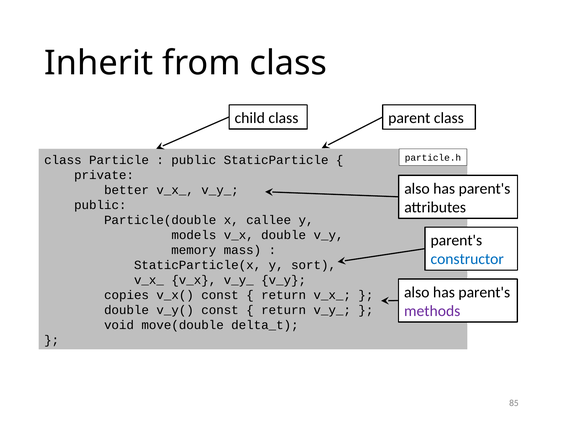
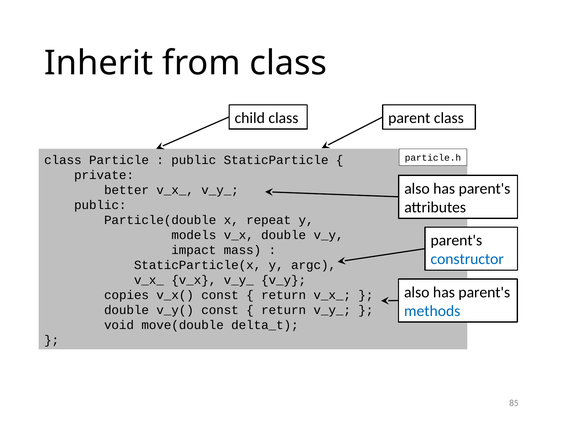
callee: callee -> repeat
memory: memory -> impact
sort: sort -> argc
methods colour: purple -> blue
